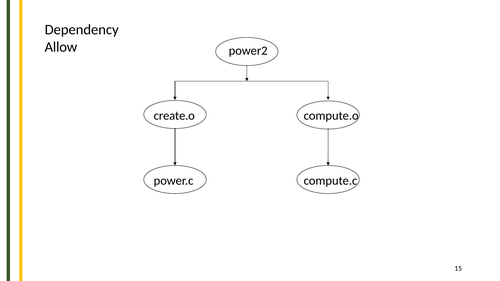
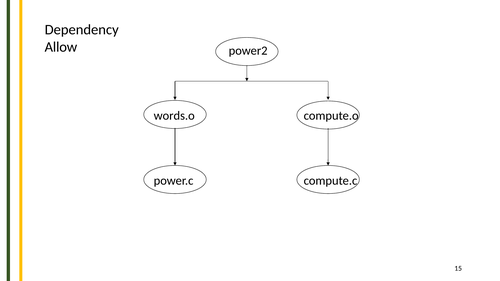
create.o: create.o -> words.o
